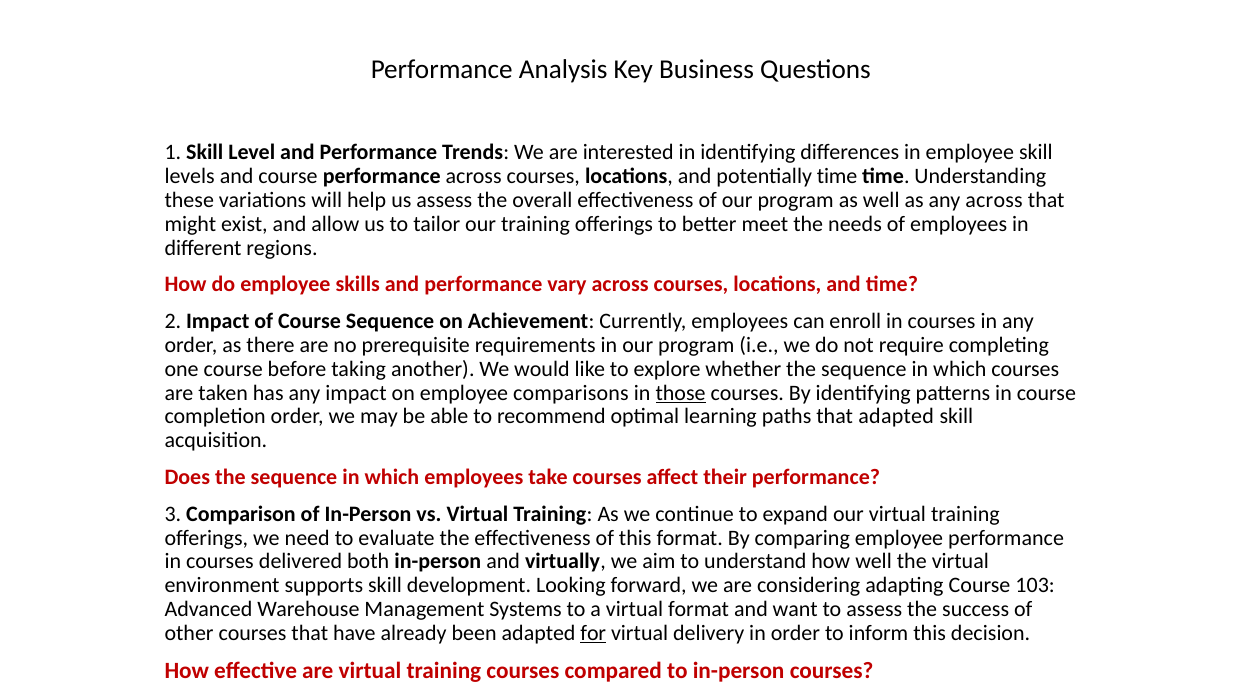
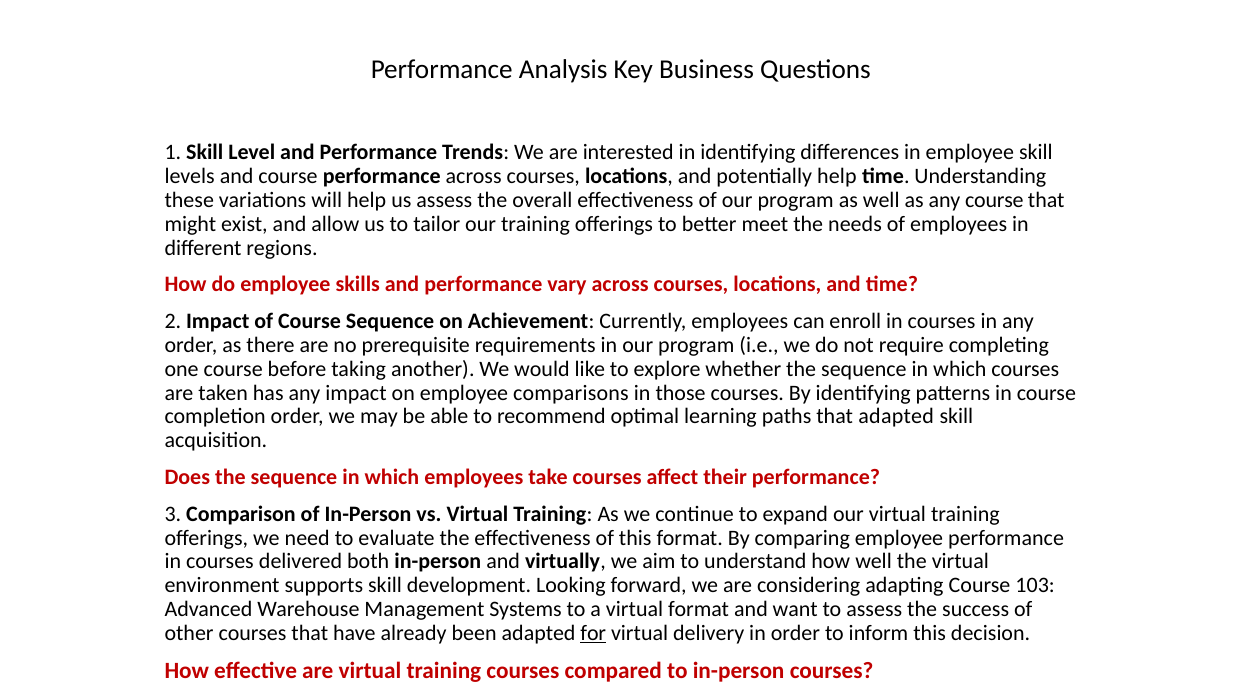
potentially time: time -> help
any across: across -> course
those underline: present -> none
